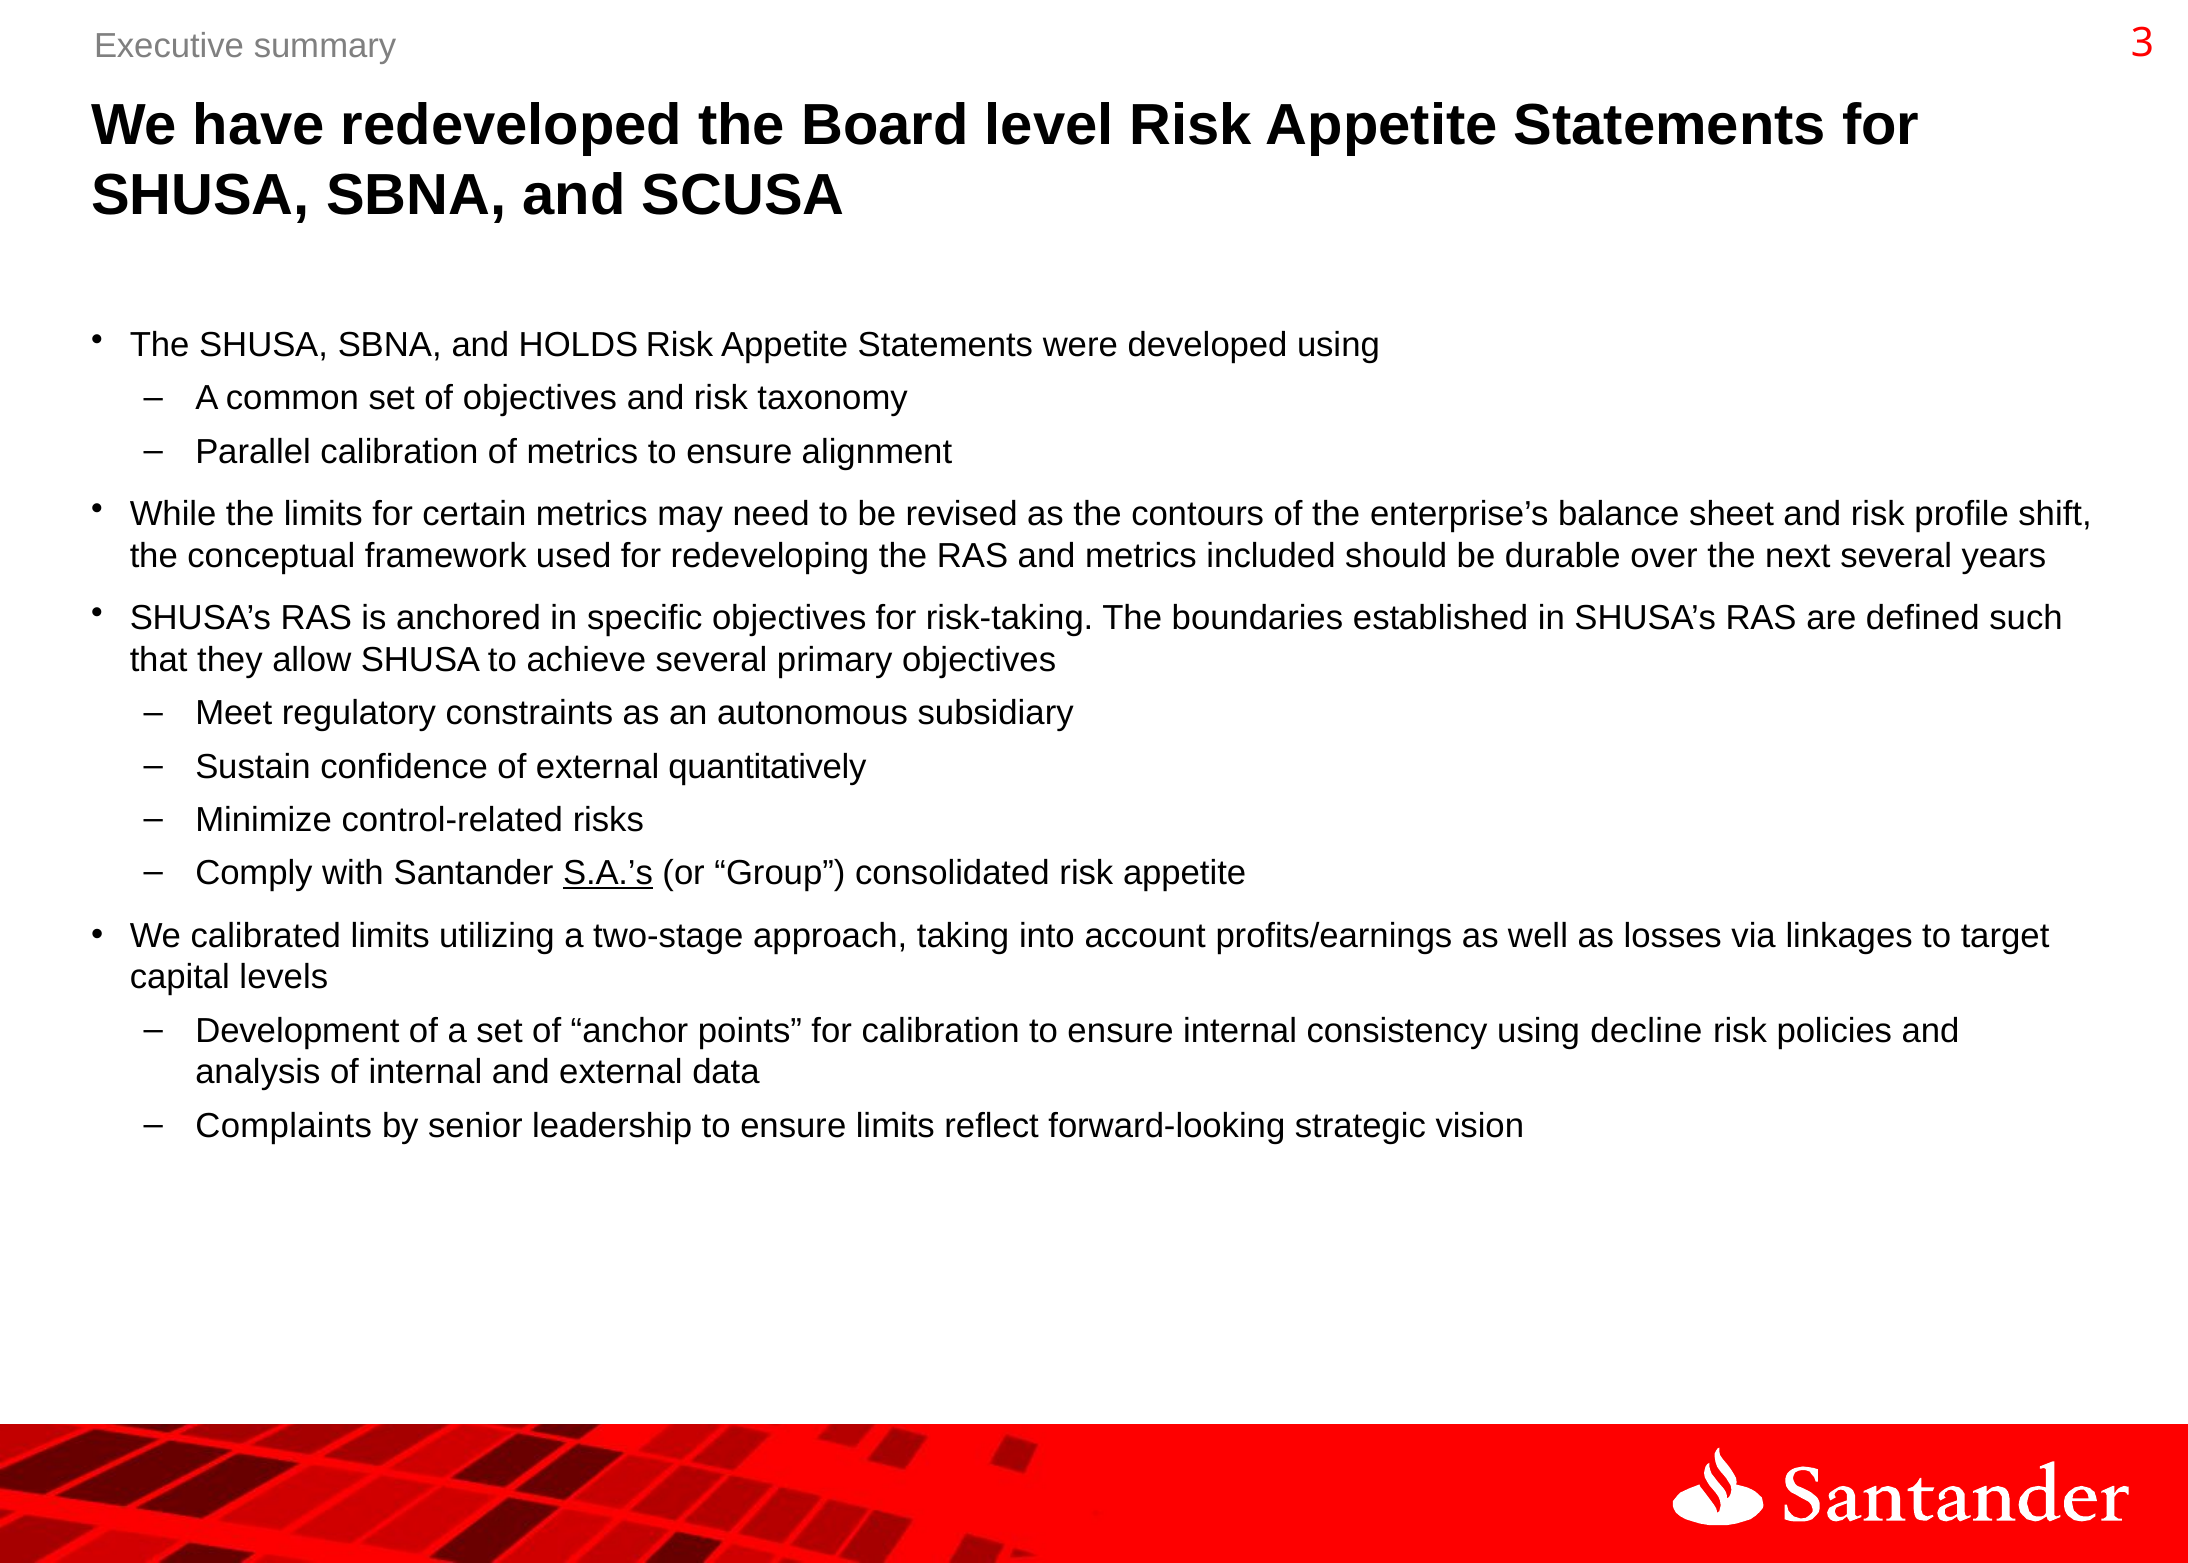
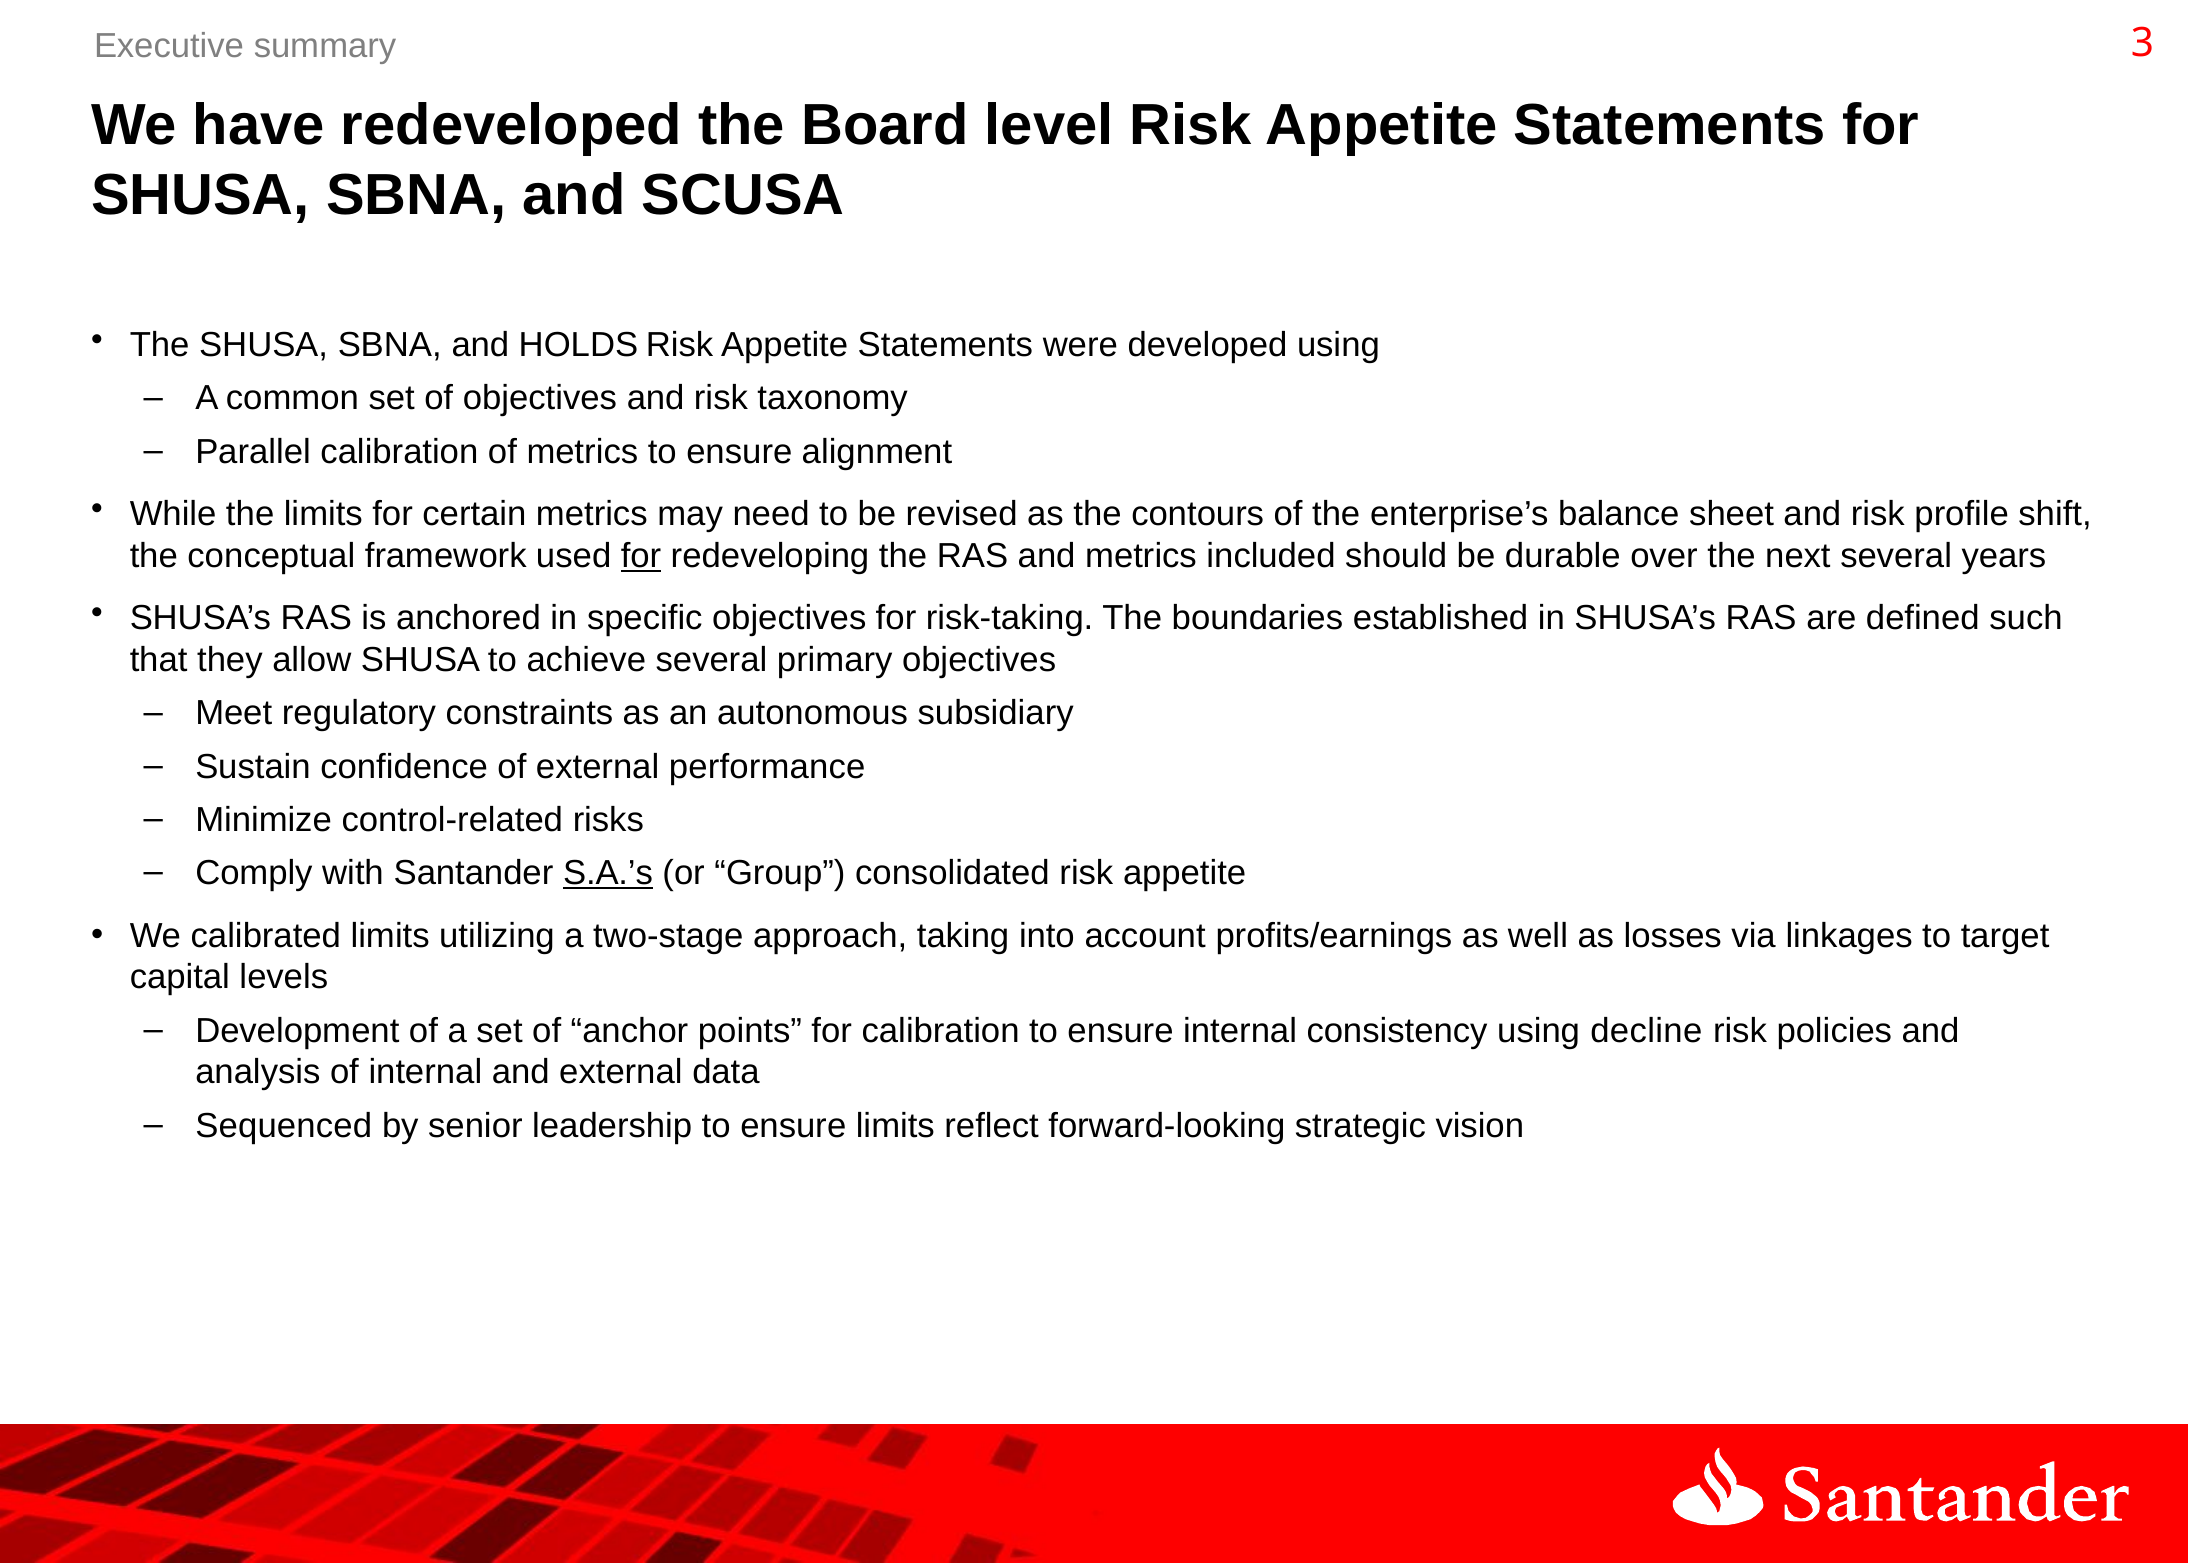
for at (641, 556) underline: none -> present
quantitatively: quantitatively -> performance
Complaints: Complaints -> Sequenced
